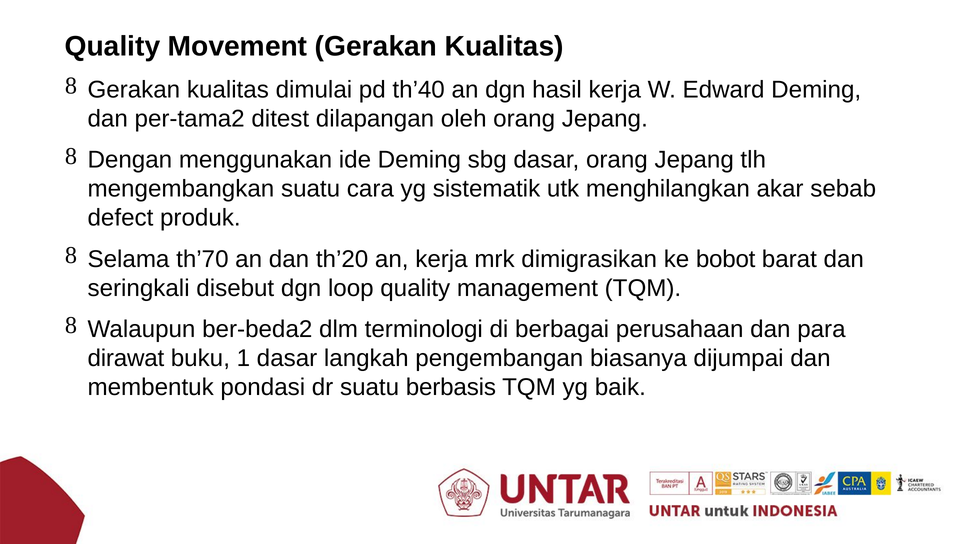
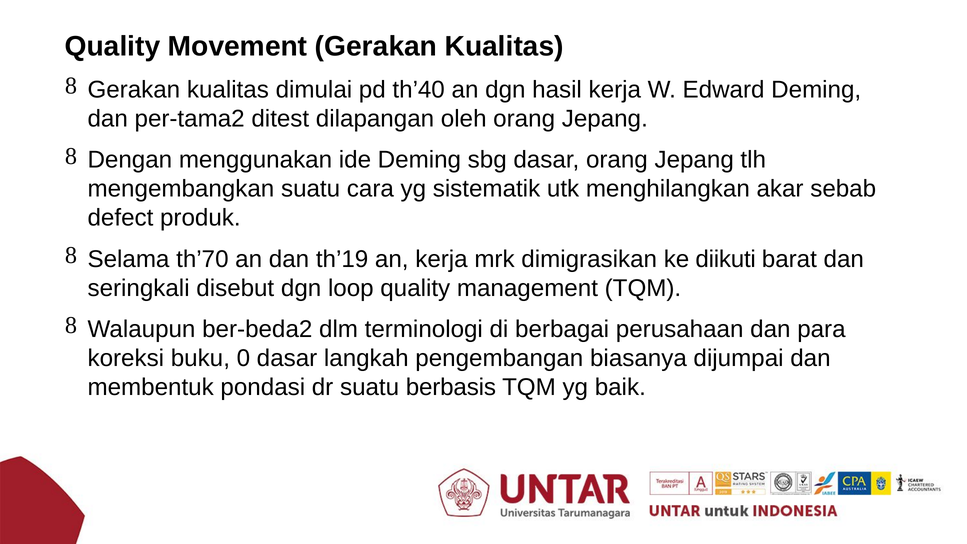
th’20: th’20 -> th’19
bobot: bobot -> diikuti
dirawat: dirawat -> koreksi
1: 1 -> 0
